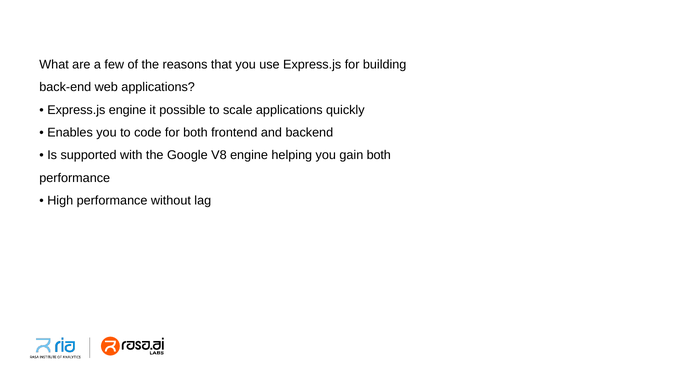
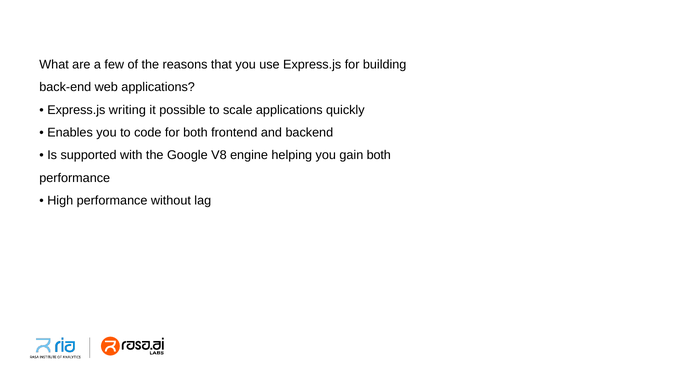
Express.js engine: engine -> writing
